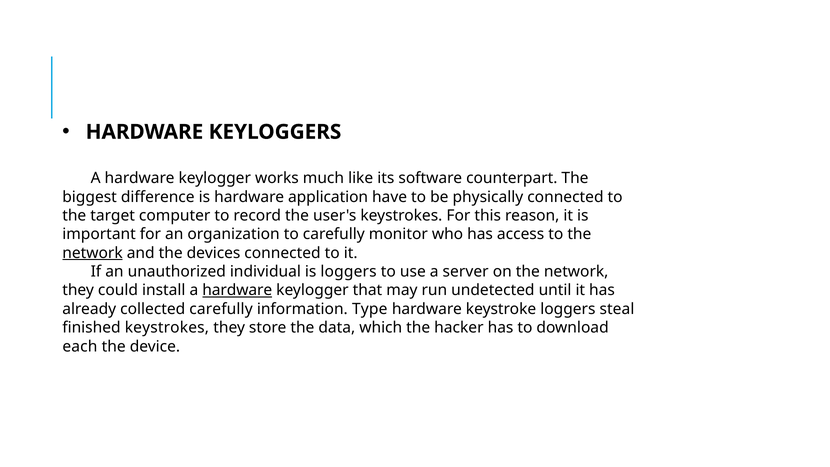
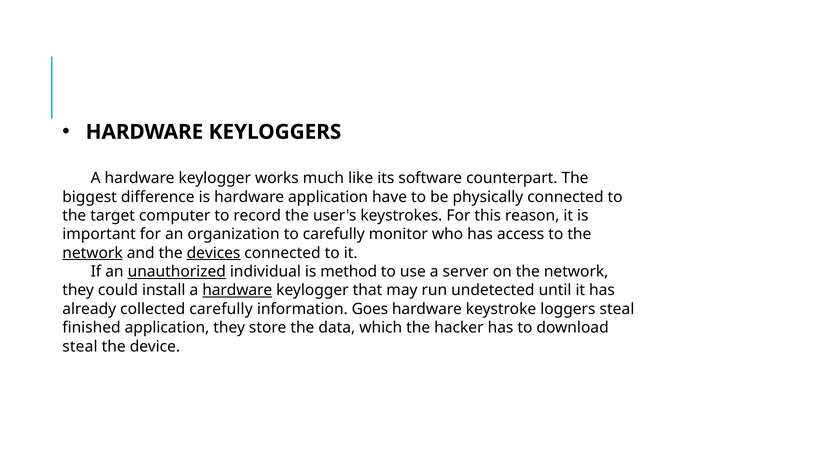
devices underline: none -> present
unauthorized underline: none -> present
is loggers: loggers -> method
Type: Type -> Goes
finished keystrokes: keystrokes -> application
each at (80, 346): each -> steal
